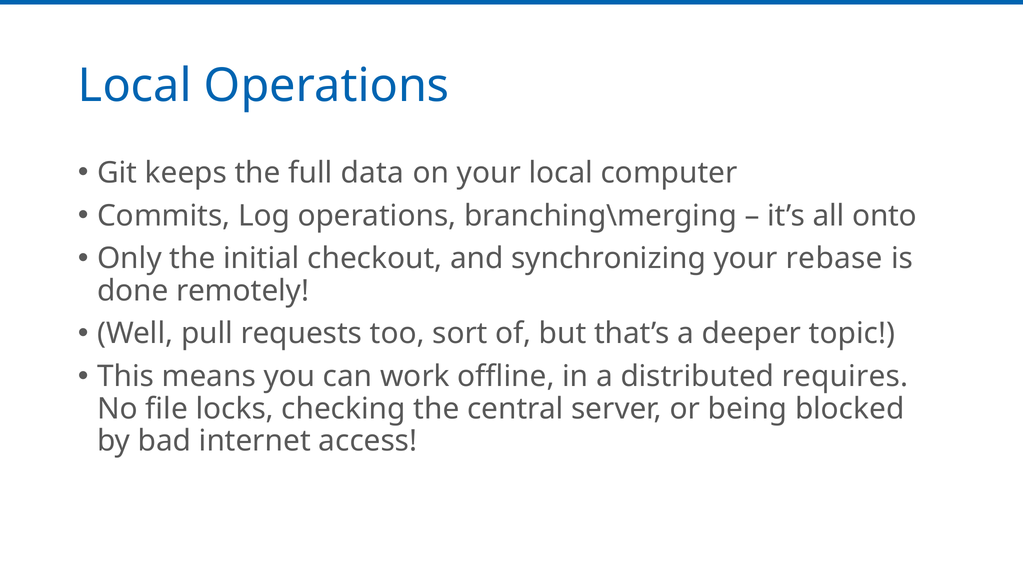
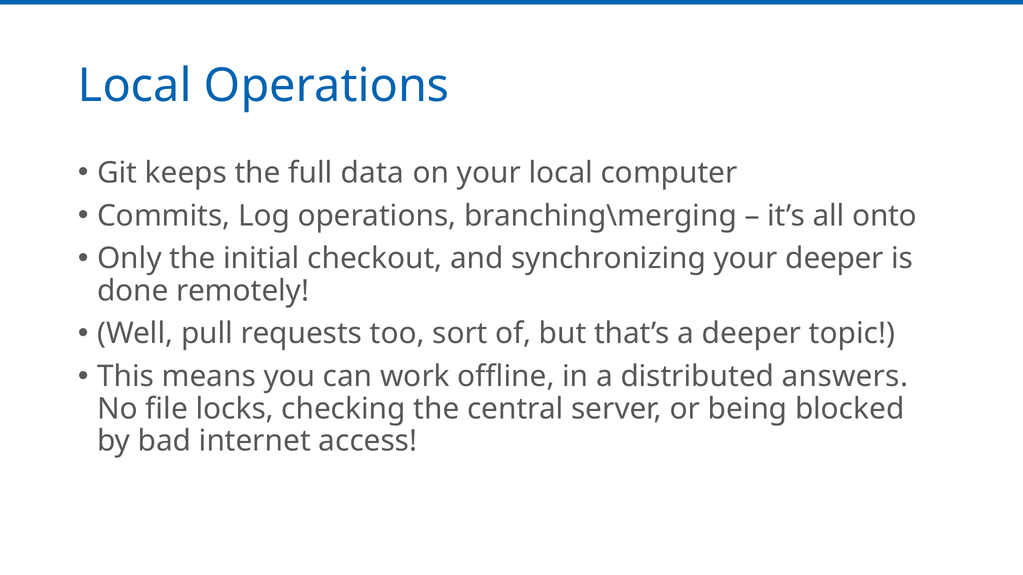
your rebase: rebase -> deeper
requires: requires -> answers
